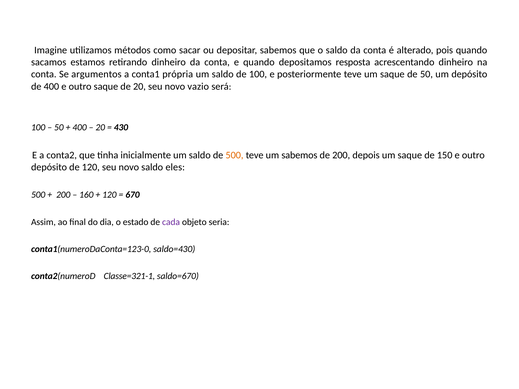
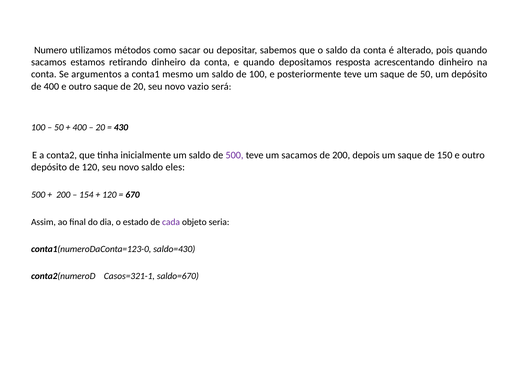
Imagine: Imagine -> Numero
própria: própria -> mesmo
500 at (234, 155) colour: orange -> purple
um sabemos: sabemos -> sacamos
160: 160 -> 154
Classe=321-1: Classe=321-1 -> Casos=321-1
